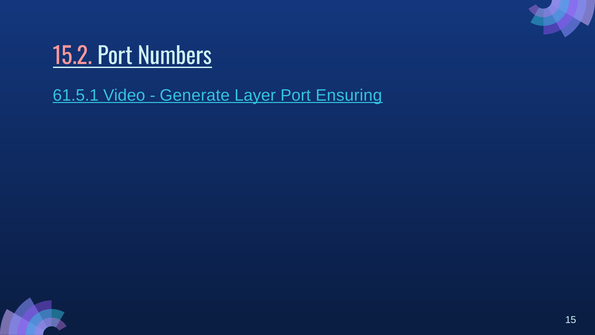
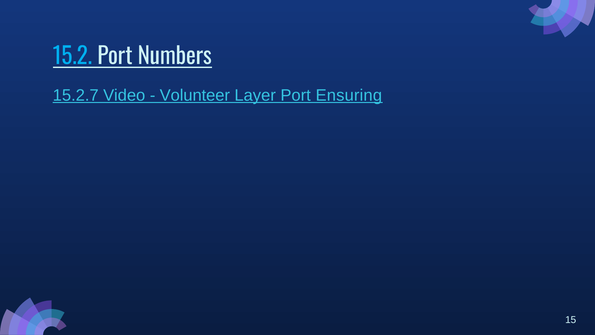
15.2 colour: pink -> light blue
61.5.1: 61.5.1 -> 15.2.7
Generate: Generate -> Volunteer
